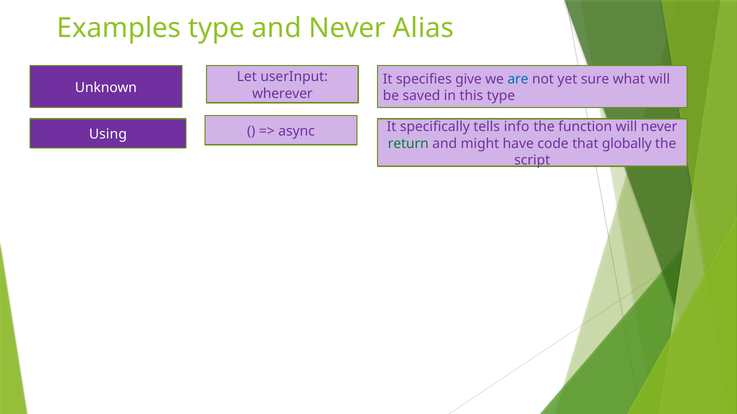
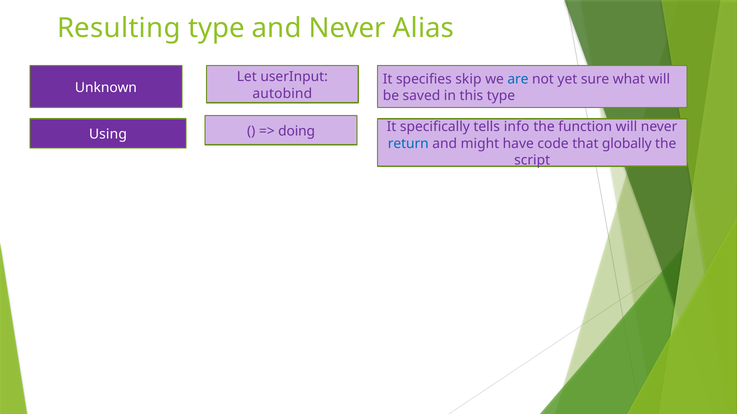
Examples: Examples -> Resulting
give: give -> skip
wherever: wherever -> autobind
async: async -> doing
return colour: green -> blue
